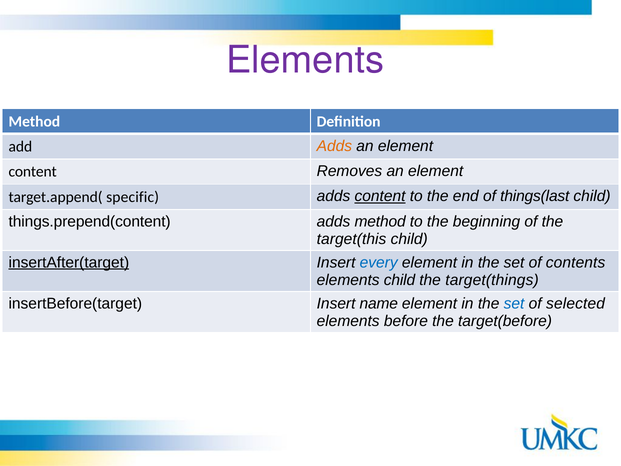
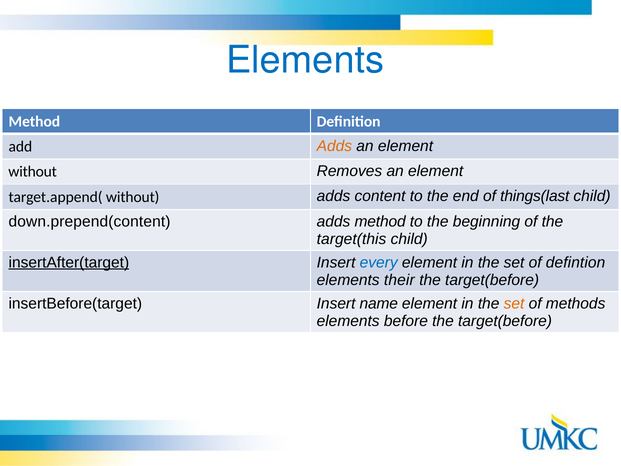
Elements at (305, 60) colour: purple -> blue
content at (33, 172): content -> without
target.append( specific: specific -> without
content at (380, 196) underline: present -> none
things.prepend(content: things.prepend(content -> down.prepend(content
contents: contents -> defintion
elements child: child -> their
target(things at (492, 280): target(things -> target(before
set at (514, 303) colour: blue -> orange
selected: selected -> methods
